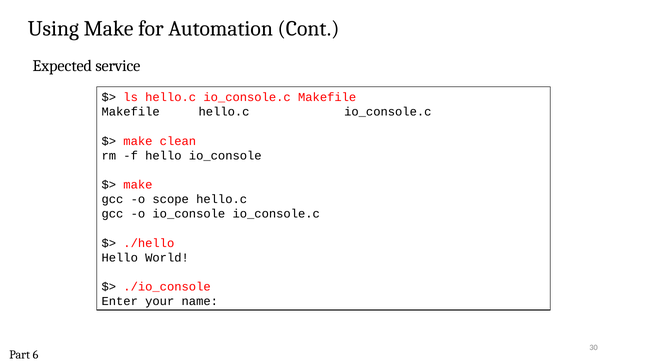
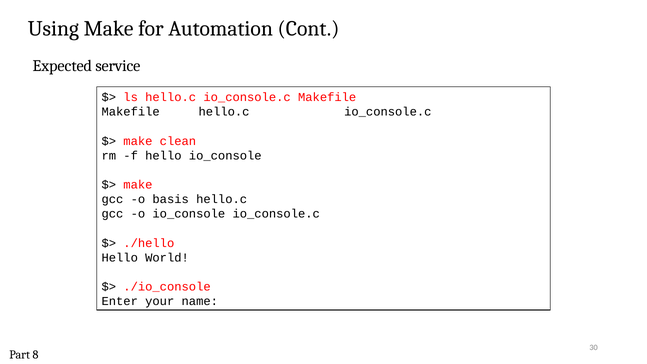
scope: scope -> basis
6: 6 -> 8
